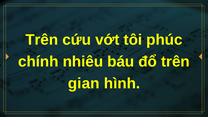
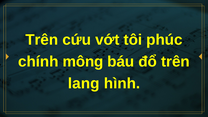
nhiêu: nhiêu -> mông
gian: gian -> lang
